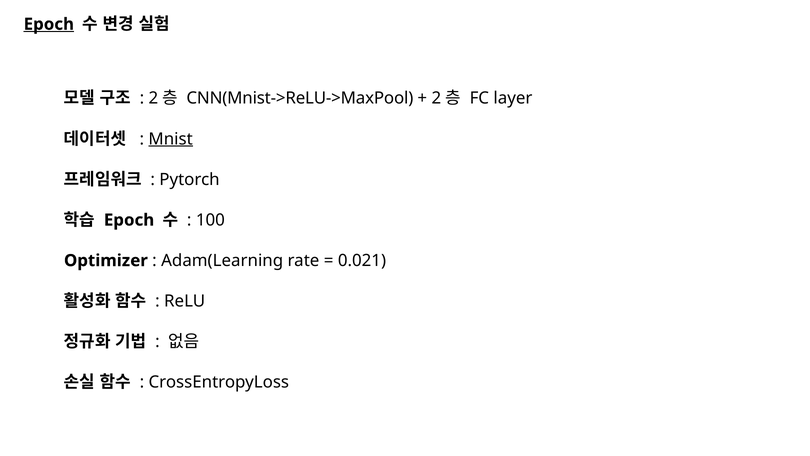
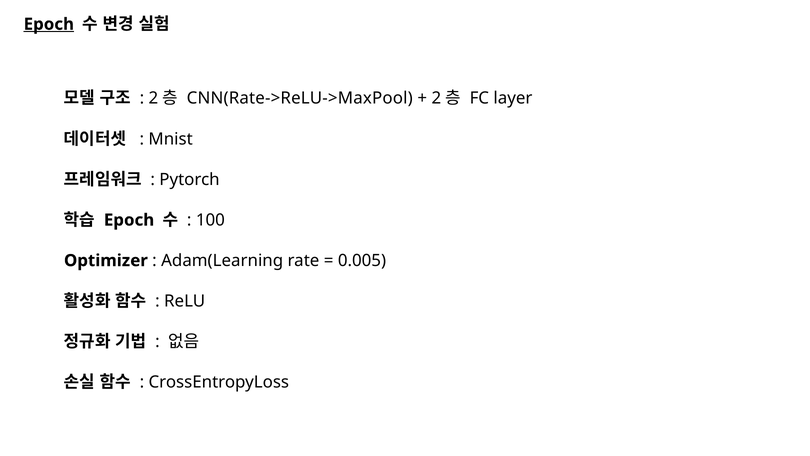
CNN(Mnist->ReLU->MaxPool: CNN(Mnist->ReLU->MaxPool -> CNN(Rate->ReLU->MaxPool
Mnist underline: present -> none
0.021: 0.021 -> 0.005
